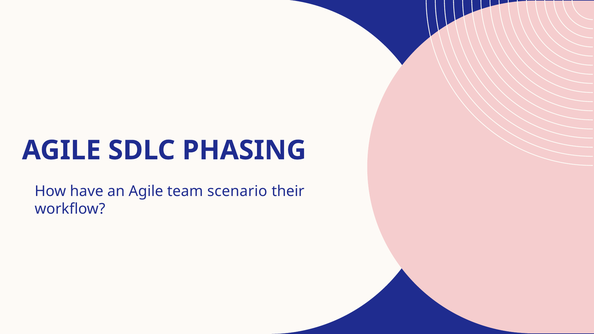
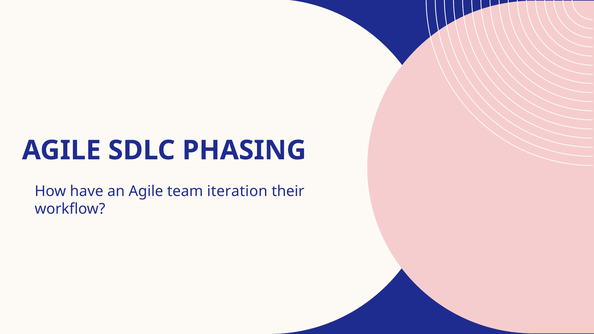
scenario: scenario -> iteration
